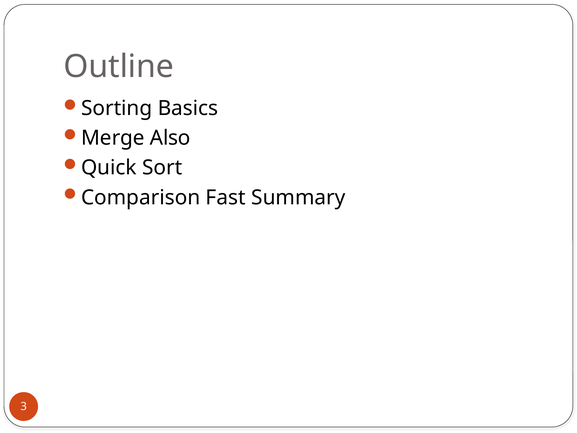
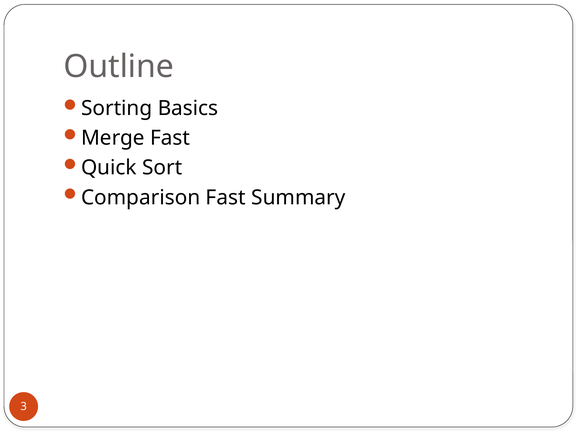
Merge Also: Also -> Fast
